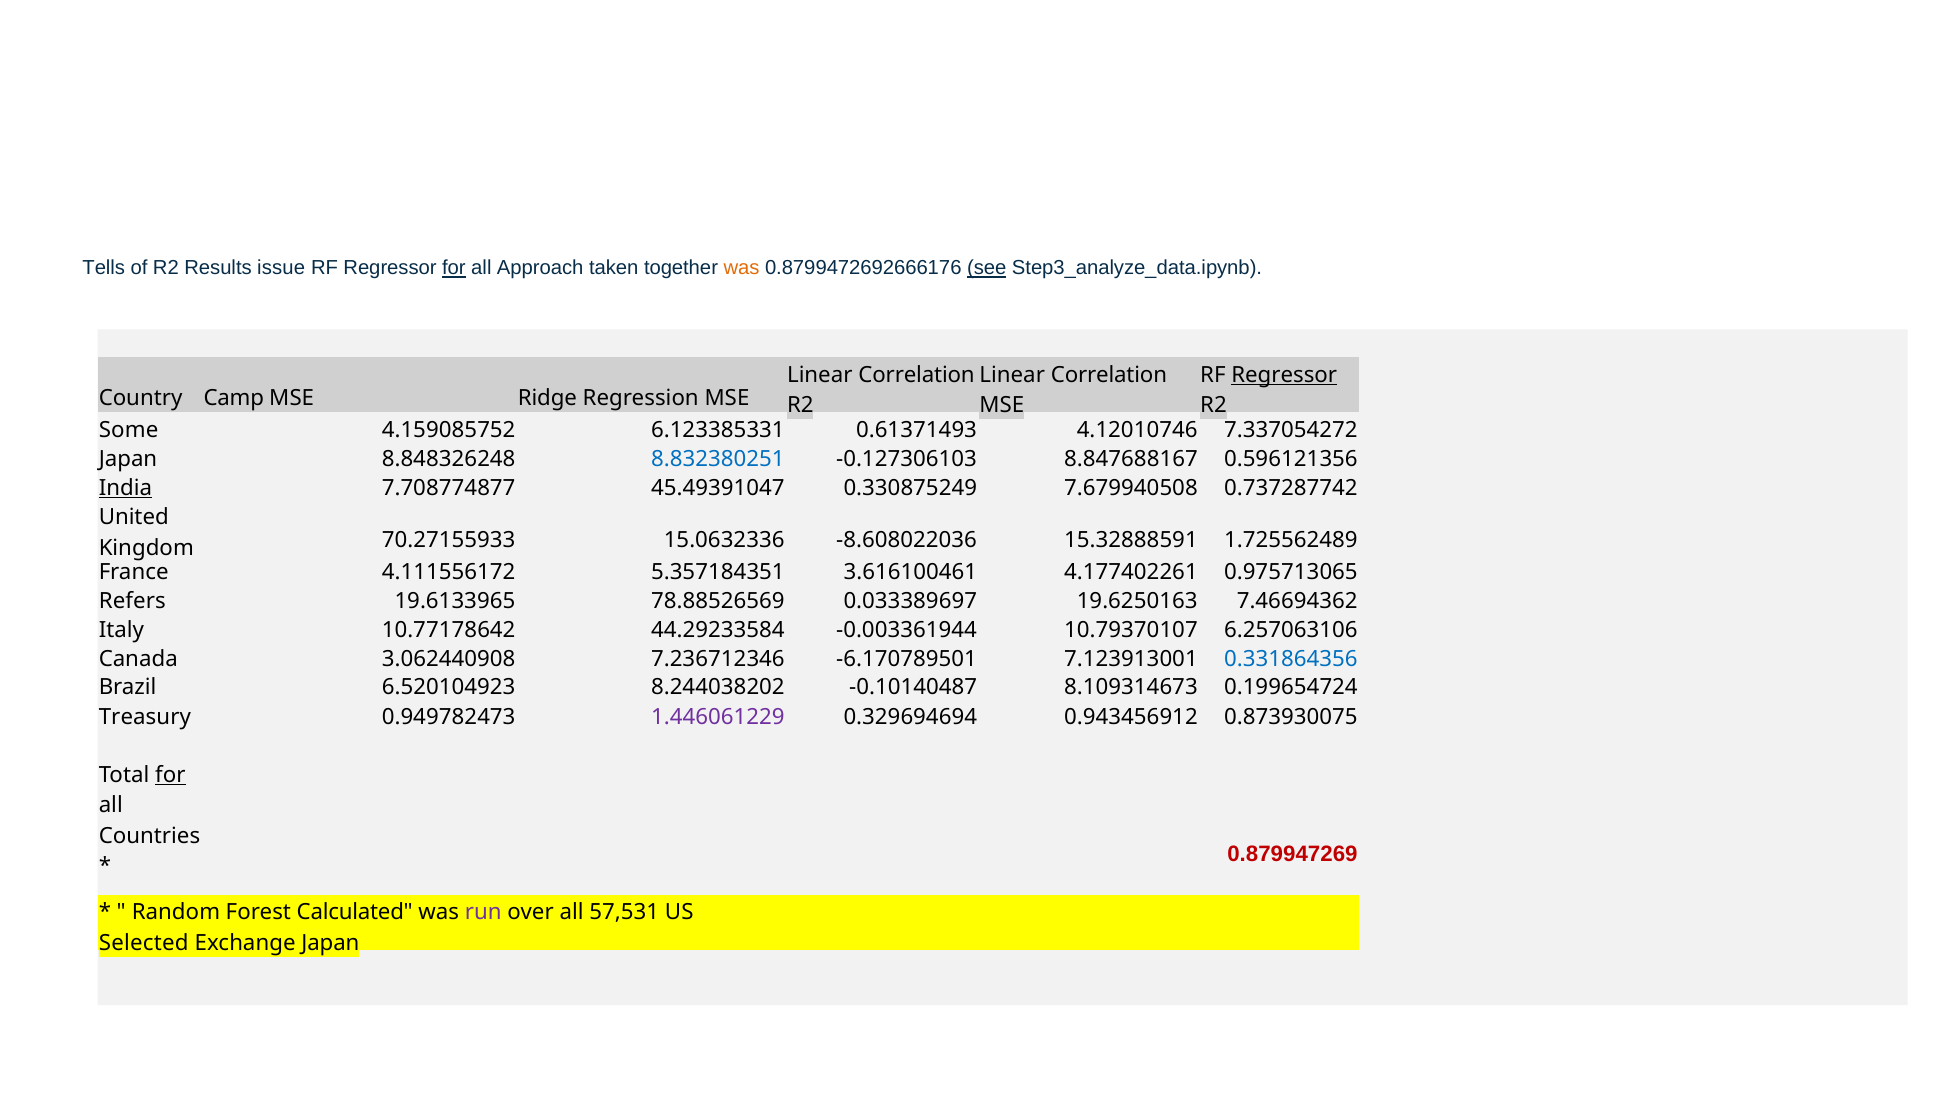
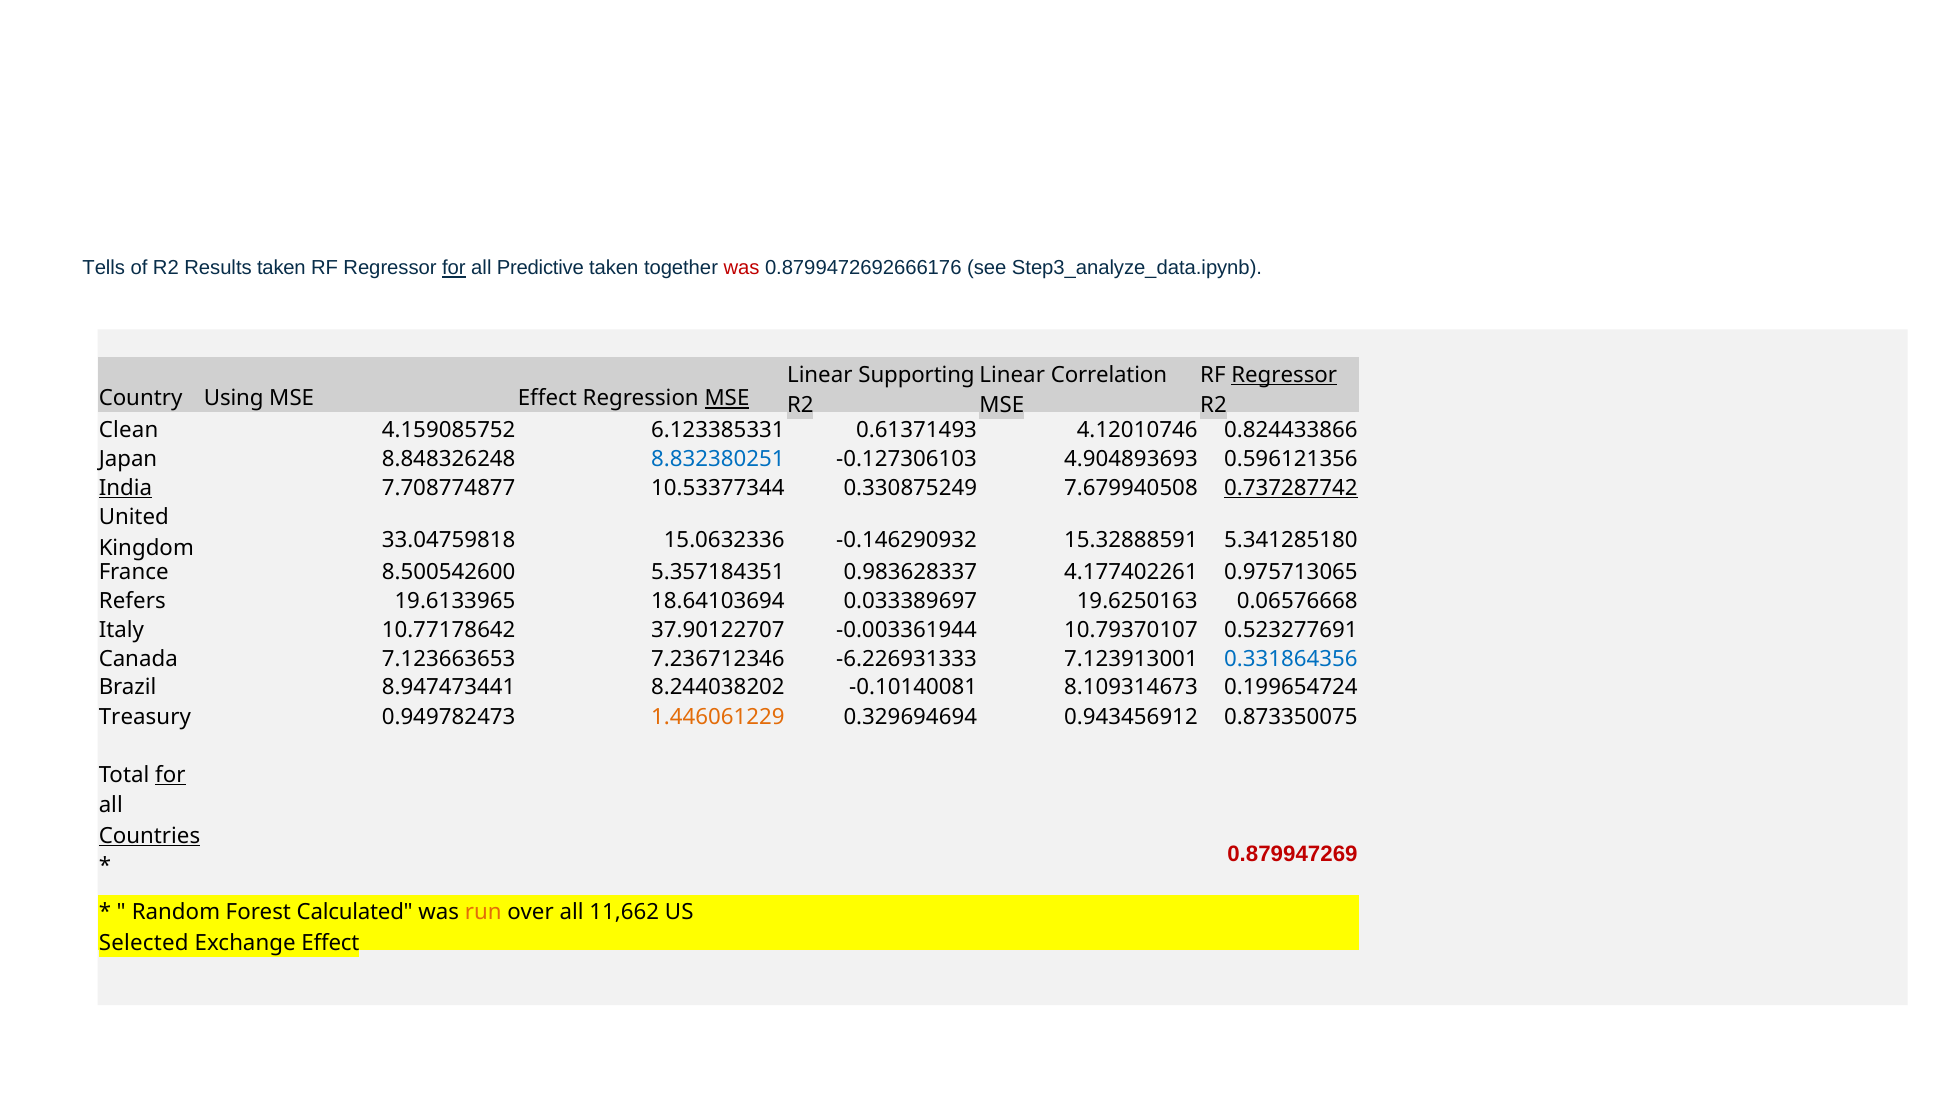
Results issue: issue -> taken
Approach: Approach -> Predictive
was at (741, 268) colour: orange -> red
see underline: present -> none
Correlation at (917, 375): Correlation -> Supporting
Camp: Camp -> Using
MSE Ridge: Ridge -> Effect
MSE at (727, 398) underline: none -> present
Some: Some -> Clean
7.337054272: 7.337054272 -> 0.824433866
8.847688167: 8.847688167 -> 4.904893693
45.49391047: 45.49391047 -> 10.53377344
0.737287742 underline: none -> present
70.27155933: 70.27155933 -> 33.04759818
-8.608022036: -8.608022036 -> -0.146290932
1.725562489: 1.725562489 -> 5.341285180
4.111556172: 4.111556172 -> 8.500542600
3.616100461: 3.616100461 -> 0.983628337
78.88526569: 78.88526569 -> 18.64103694
7.46694362: 7.46694362 -> 0.06576668
44.29233584: 44.29233584 -> 37.90122707
6.257063106: 6.257063106 -> 0.523277691
3.062440908: 3.062440908 -> 7.123663653
-6.170789501: -6.170789501 -> -6.226931333
6.520104923: 6.520104923 -> 8.947473441
-0.10140487: -0.10140487 -> -0.10140081
1.446061229 colour: purple -> orange
0.873930075: 0.873930075 -> 0.873350075
Countries underline: none -> present
run colour: purple -> orange
57,531: 57,531 -> 11,662
Exchange Japan: Japan -> Effect
